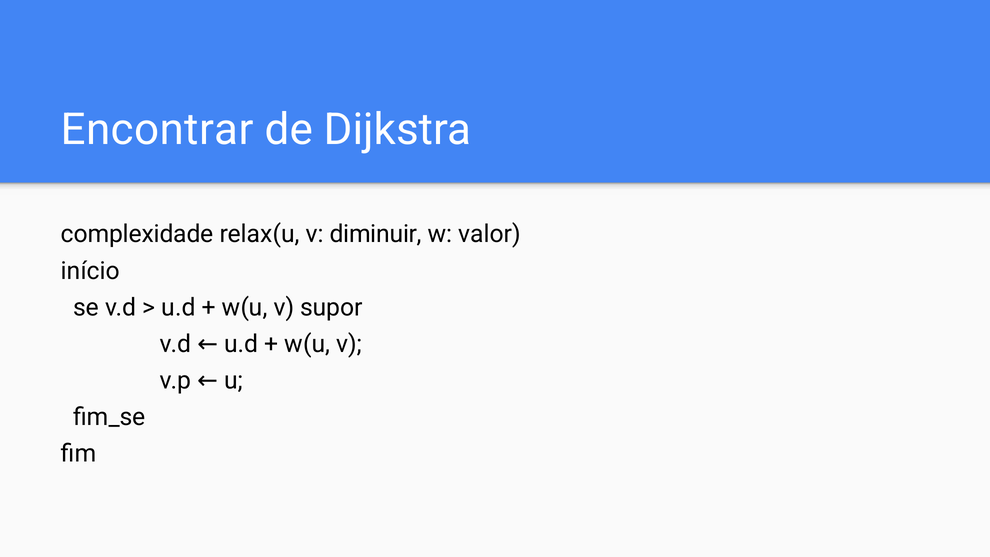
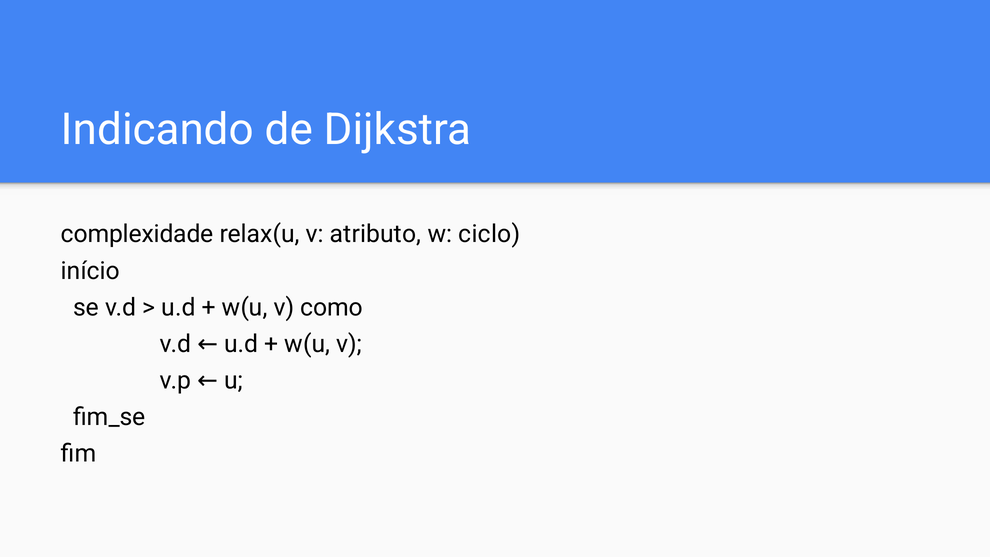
Encontrar: Encontrar -> Indicando
diminuir: diminuir -> atributo
valor: valor -> ciclo
supor: supor -> como
